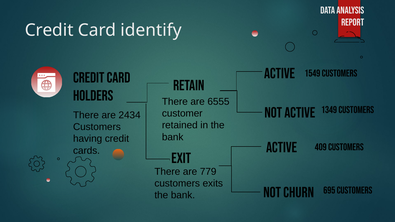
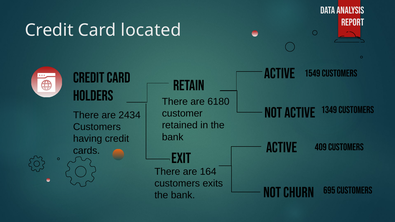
identify: identify -> located
6555: 6555 -> 6180
779: 779 -> 164
